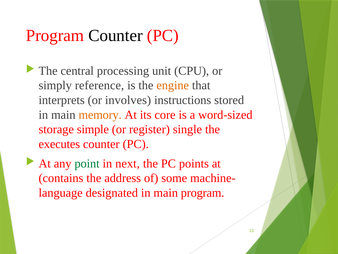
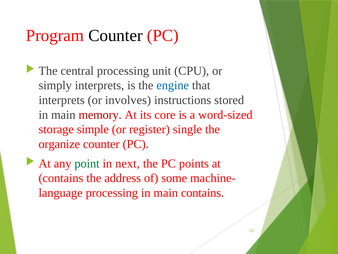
simply reference: reference -> interprets
engine colour: orange -> blue
memory colour: orange -> red
executes: executes -> organize
designated at (112, 192): designated -> processing
main program: program -> contains
